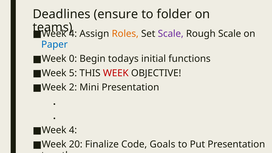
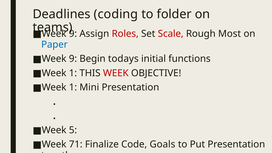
ensure: ensure -> coding
4 at (73, 34): 4 -> 9
Roles colour: orange -> red
Scale at (171, 34) colour: purple -> red
Rough Scale: Scale -> Most
0 at (73, 59): 0 -> 9
5 at (73, 73): 5 -> 1
2 at (73, 87): 2 -> 1
4 at (73, 130): 4 -> 5
20: 20 -> 71
